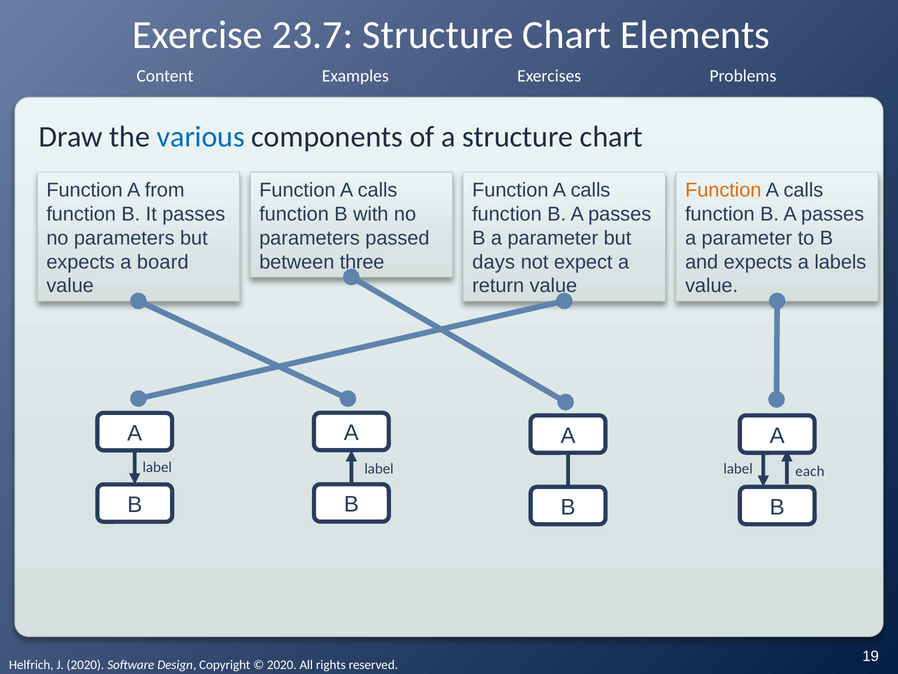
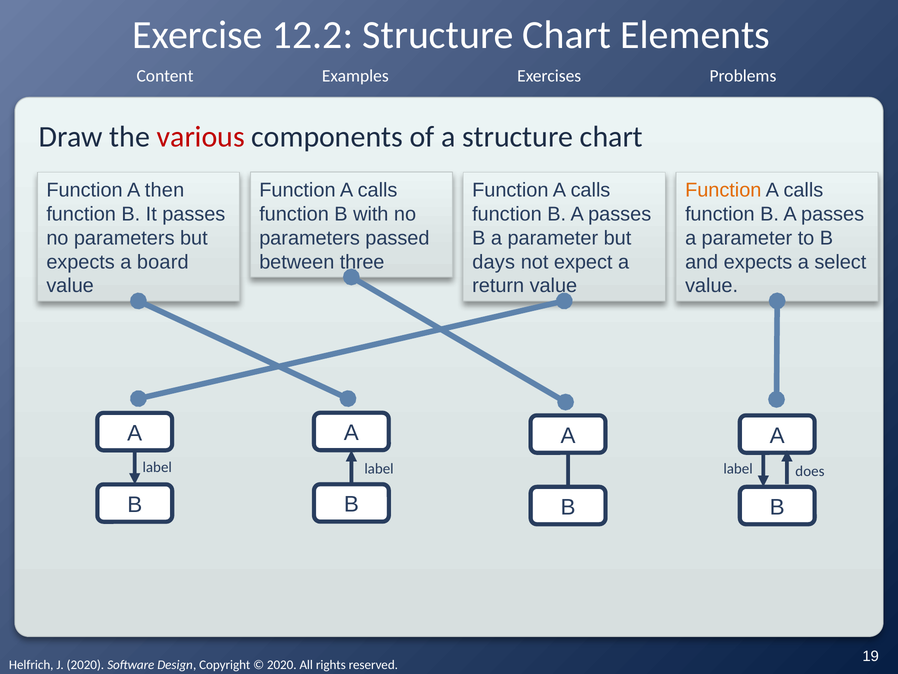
23.7: 23.7 -> 12.2
various colour: blue -> red
from: from -> then
labels: labels -> select
each: each -> does
